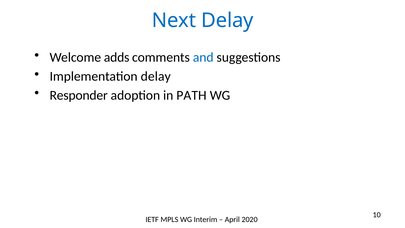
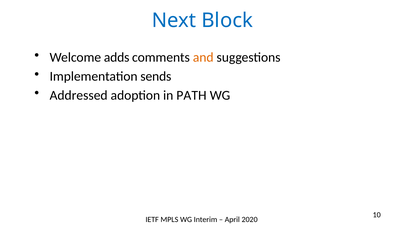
Next Delay: Delay -> Block
and colour: blue -> orange
Implementation delay: delay -> sends
Responder: Responder -> Addressed
